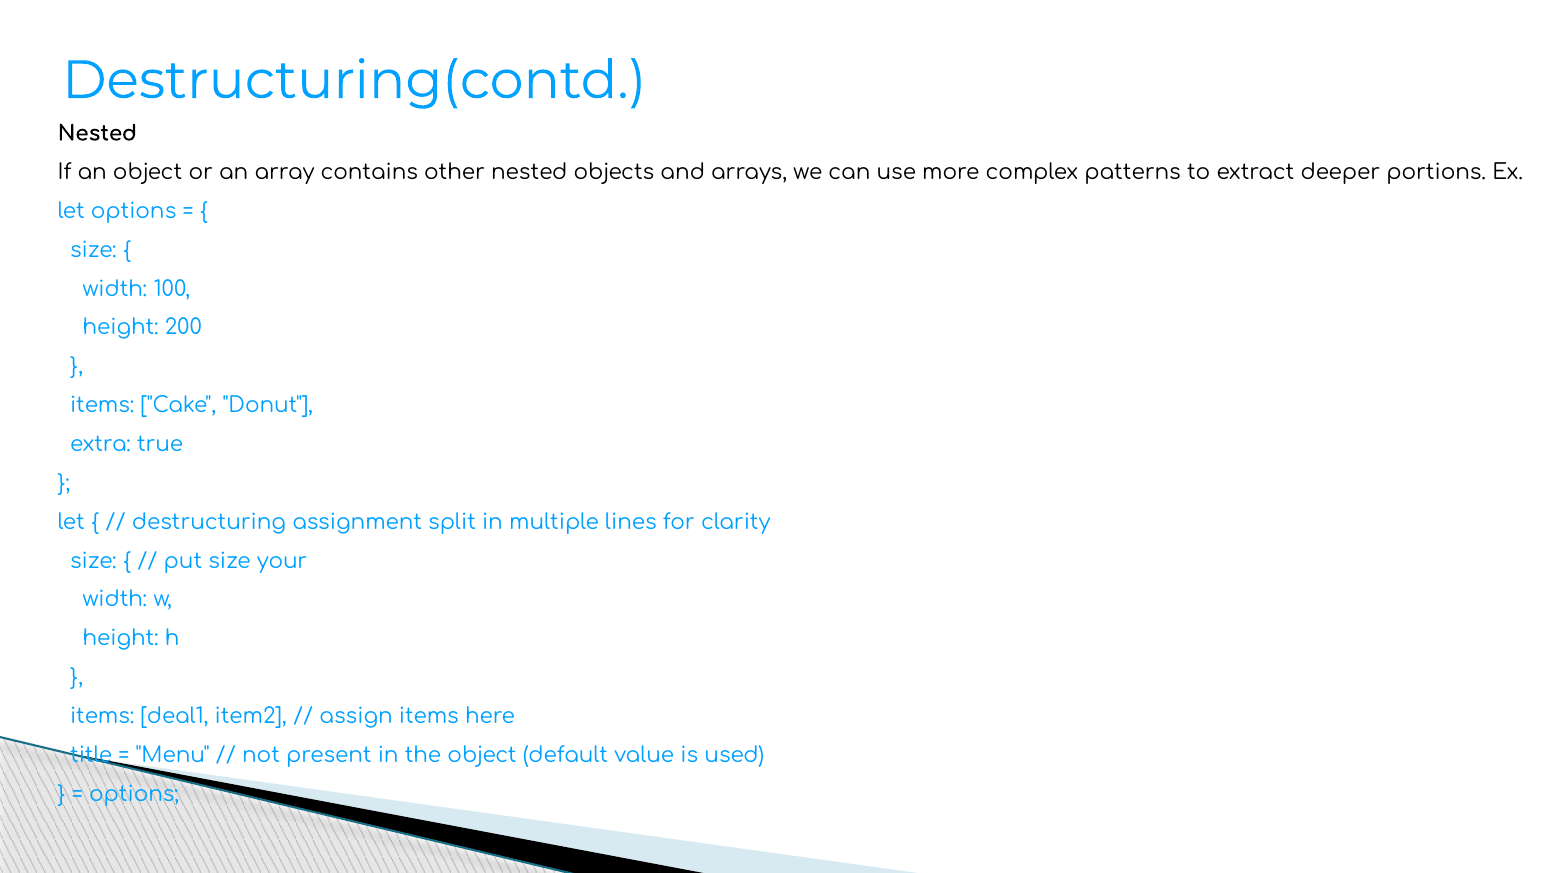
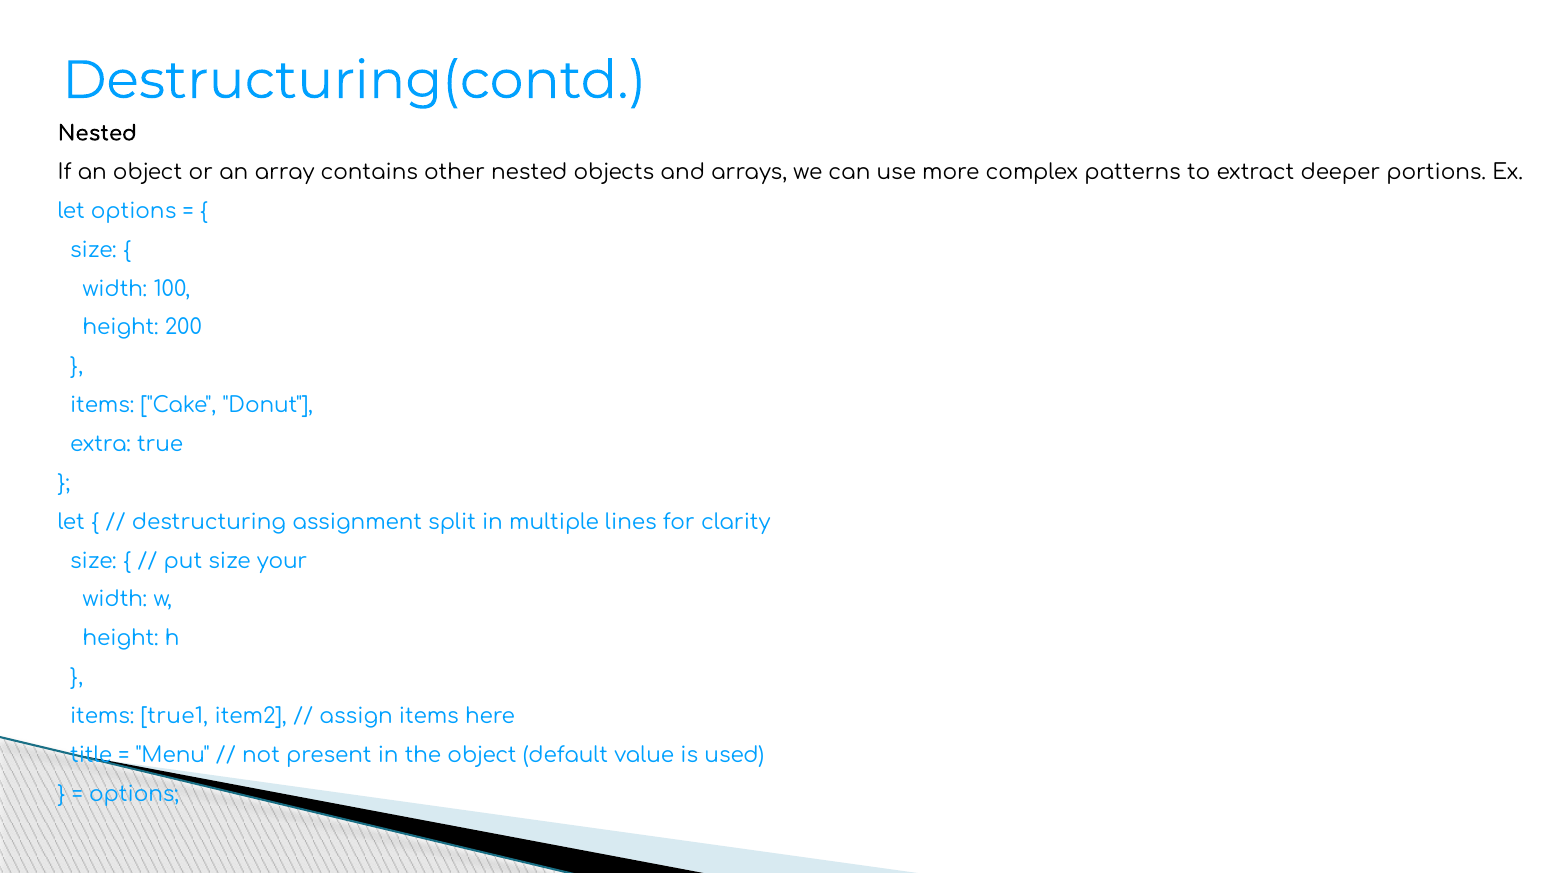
deal1: deal1 -> true1
